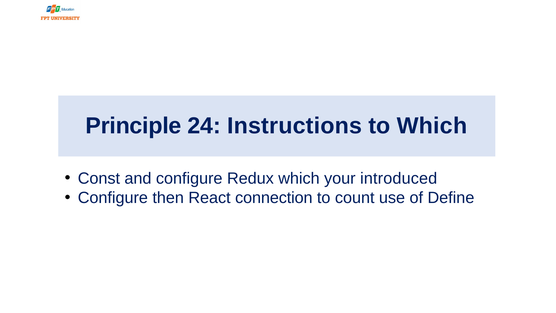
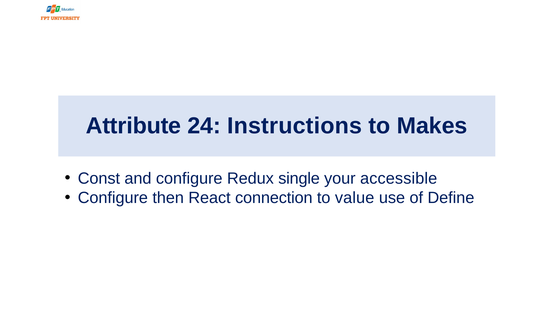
Principle: Principle -> Attribute
to Which: Which -> Makes
Redux which: which -> single
introduced: introduced -> accessible
count: count -> value
